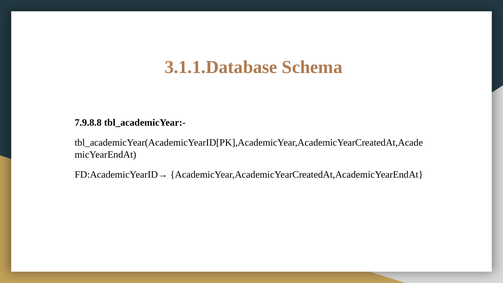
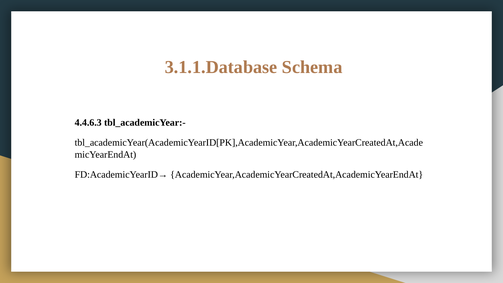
7.9.8.8: 7.9.8.8 -> 4.4.6.3
